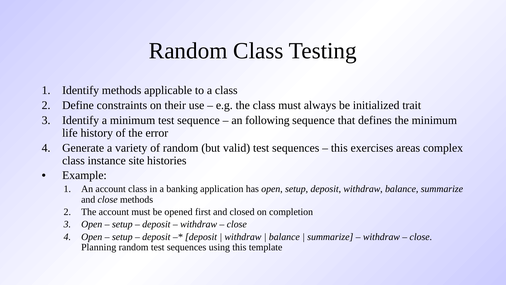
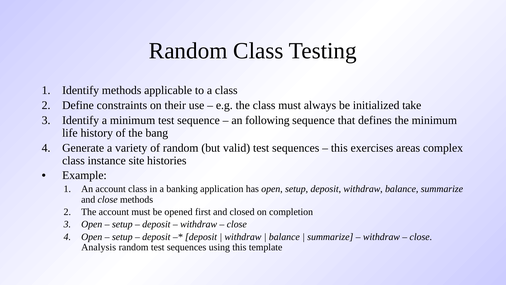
trait: trait -> take
error: error -> bang
Planning: Planning -> Analysis
